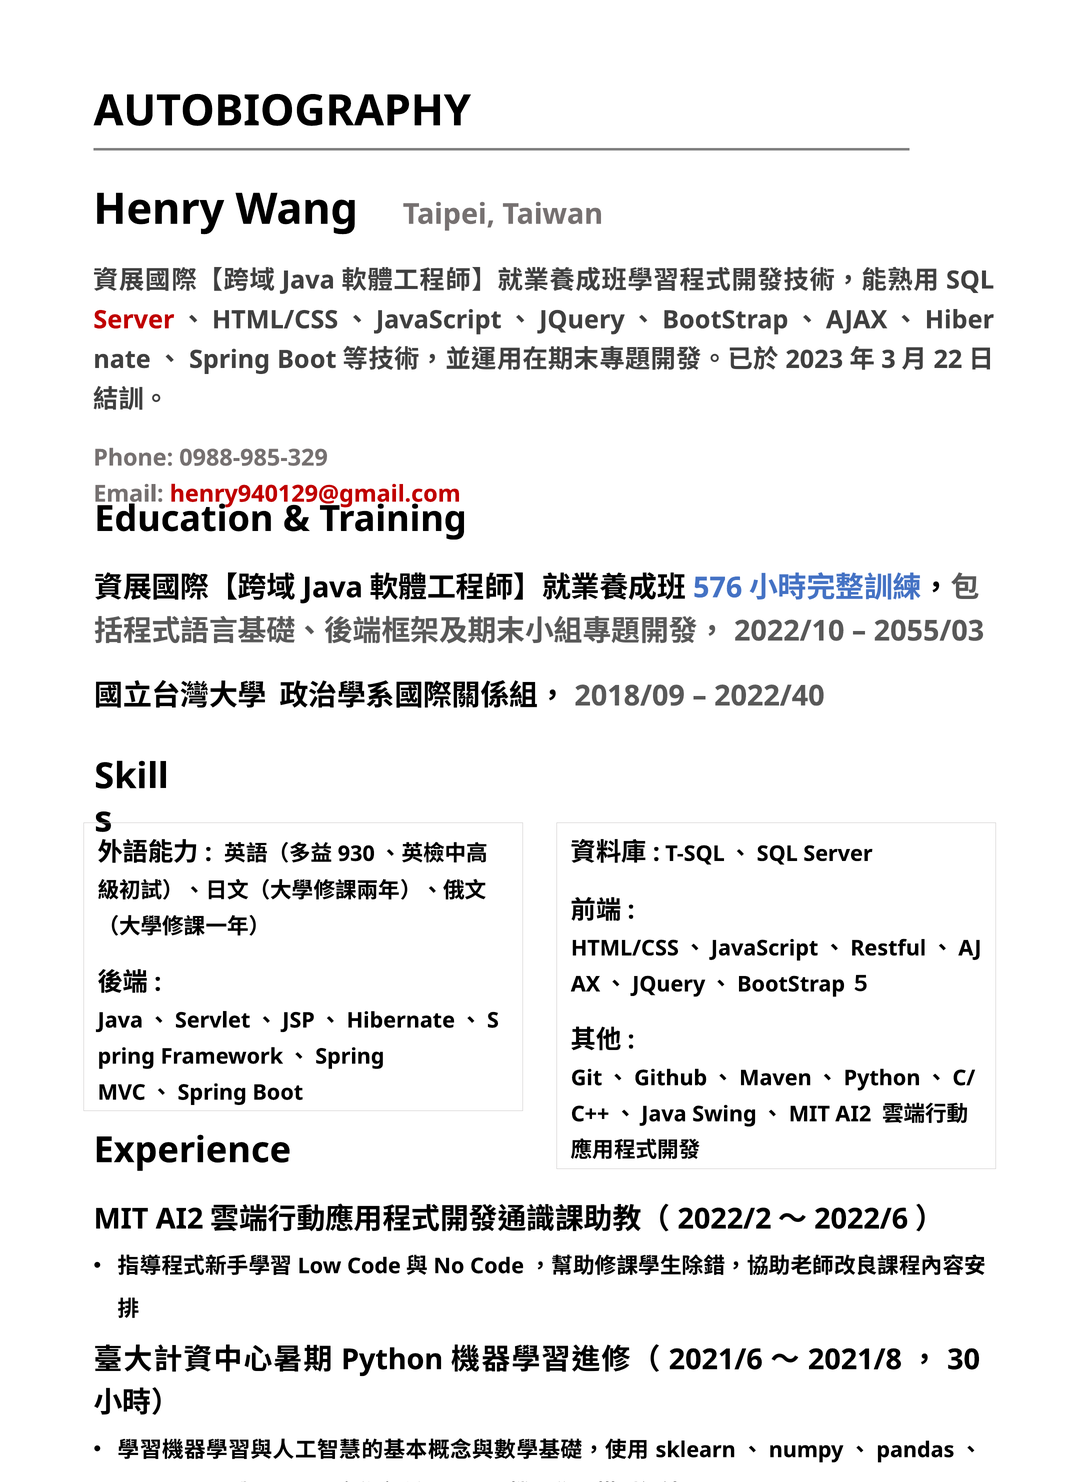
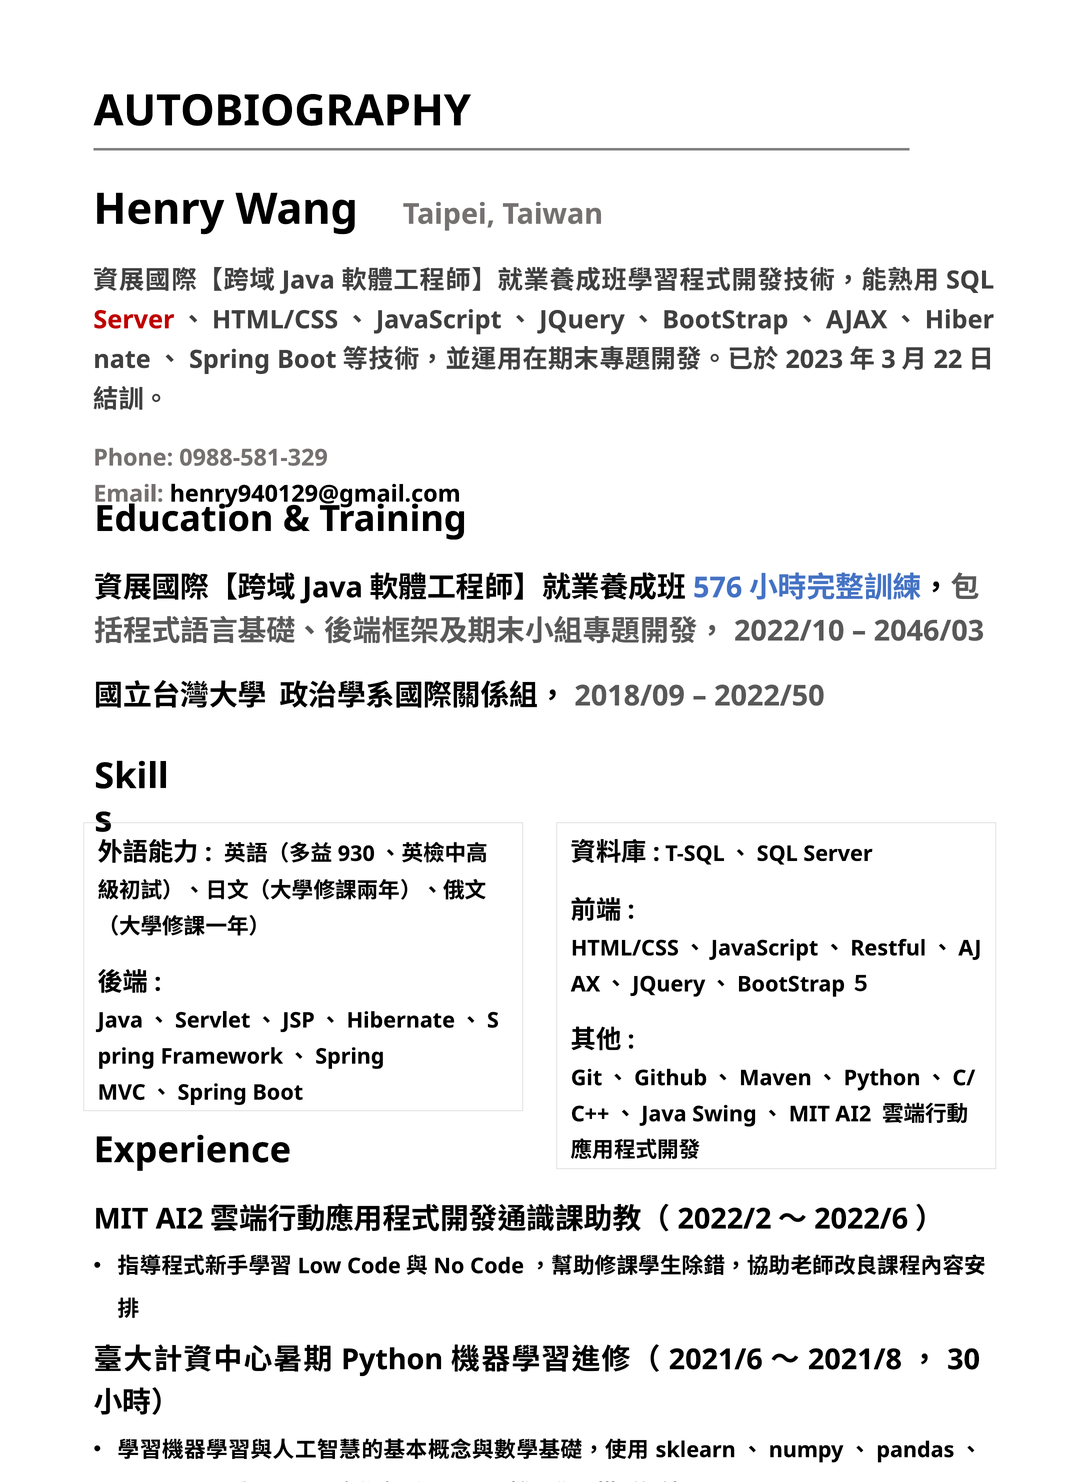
0988-985-329: 0988-985-329 -> 0988-581-329
henry940129@gmail.com colour: red -> black
2055/03: 2055/03 -> 2046/03
2022/40: 2022/40 -> 2022/50
